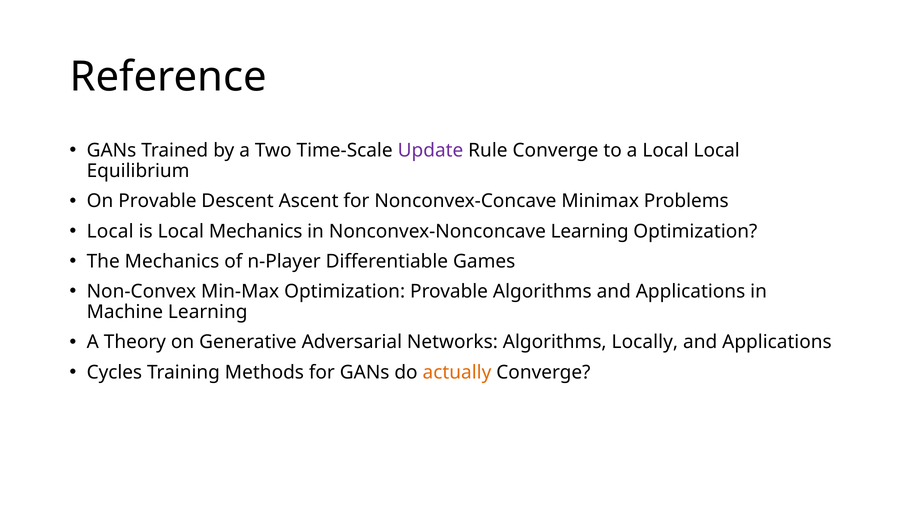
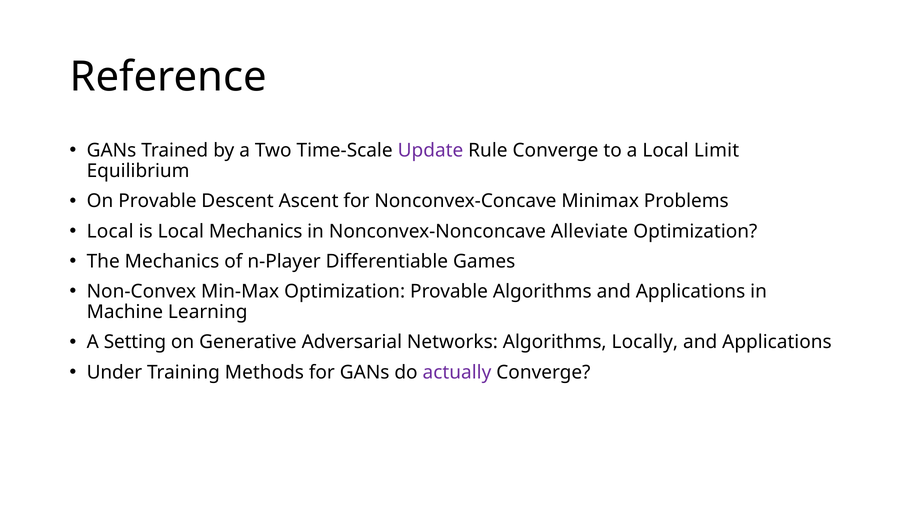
Local Local: Local -> Limit
Nonconvex-Nonconcave Learning: Learning -> Alleviate
Theory: Theory -> Setting
Cycles: Cycles -> Under
actually colour: orange -> purple
